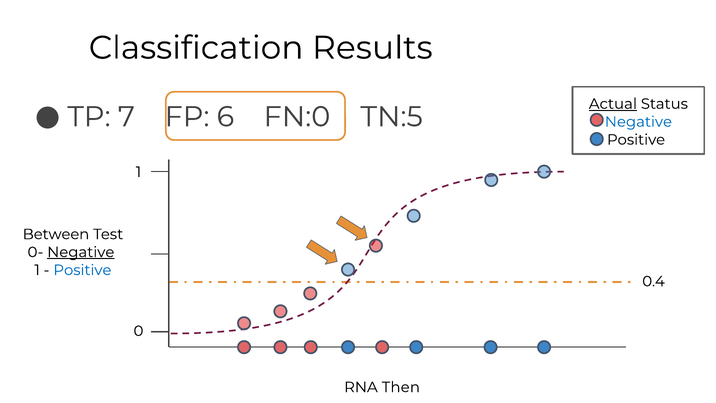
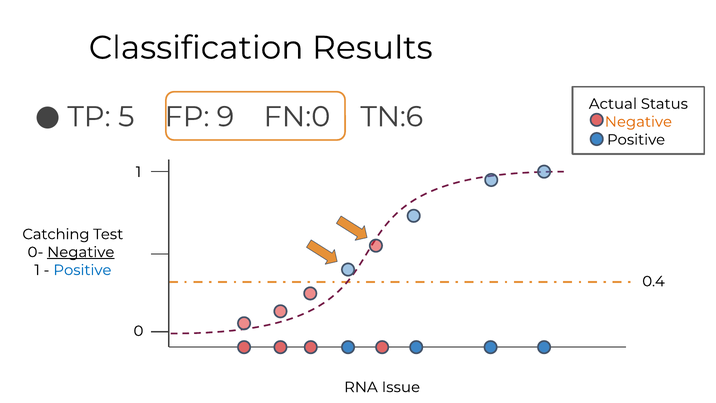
Actual underline: present -> none
7: 7 -> 5
6: 6 -> 9
TN:5: TN:5 -> TN:6
Negative at (638, 122) colour: blue -> orange
Between: Between -> Catching
Then: Then -> Issue
